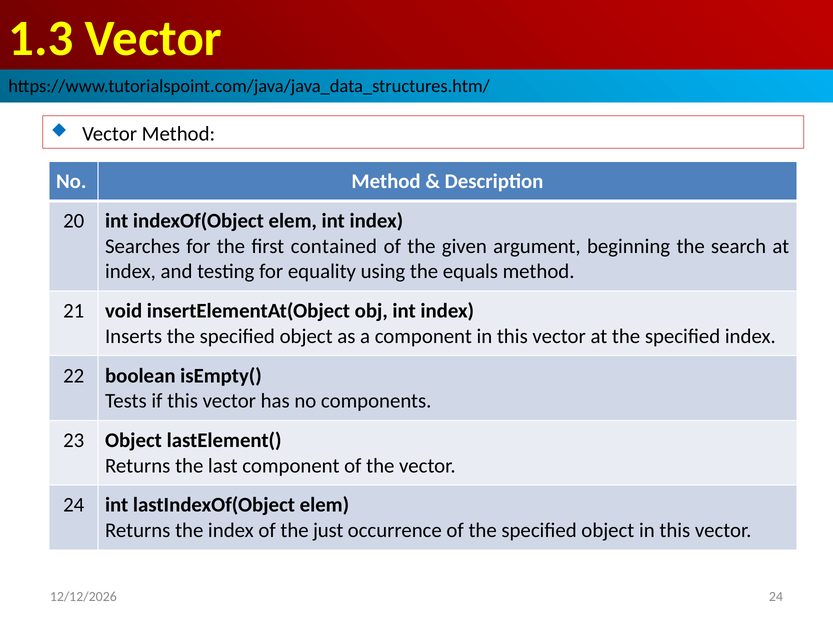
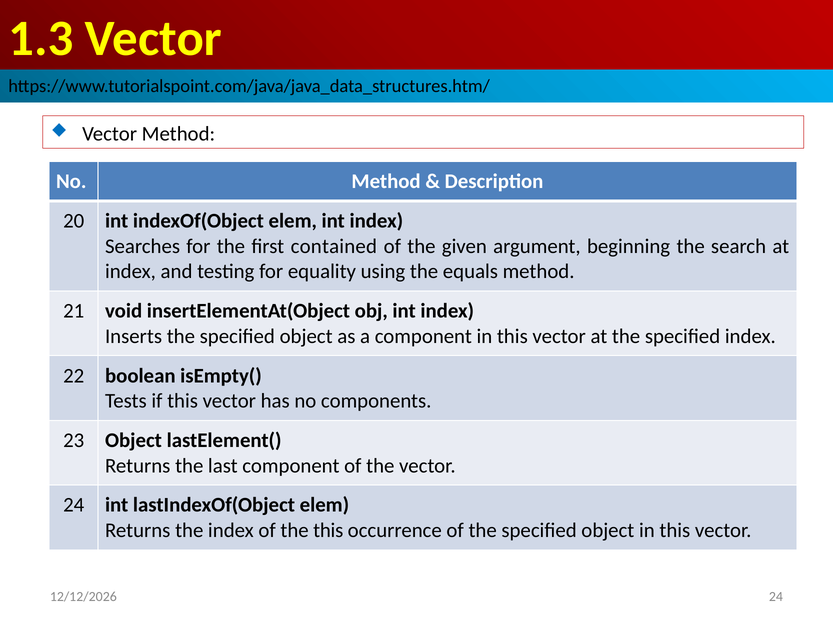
the just: just -> this
